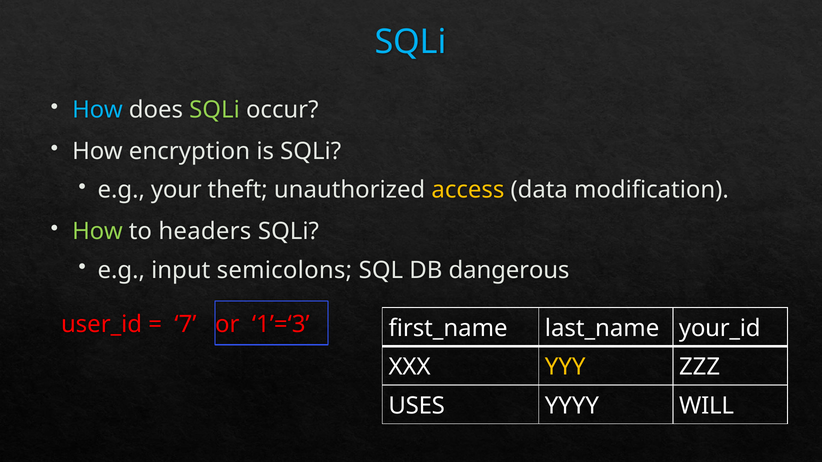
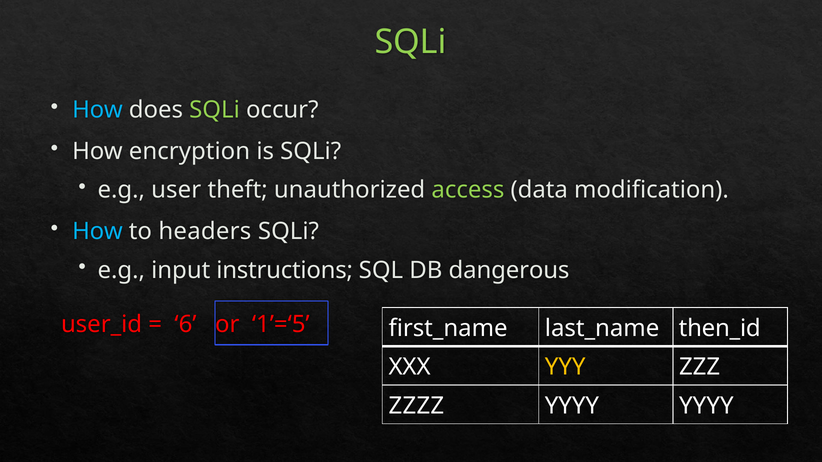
SQLi at (411, 42) colour: light blue -> light green
your: your -> user
access colour: yellow -> light green
How at (97, 232) colour: light green -> light blue
semicolons: semicolons -> instructions
7: 7 -> 6
1’=‘3: 1’=‘3 -> 1’=‘5
your_id: your_id -> then_id
USES: USES -> ZZZZ
YYYY WILL: WILL -> YYYY
